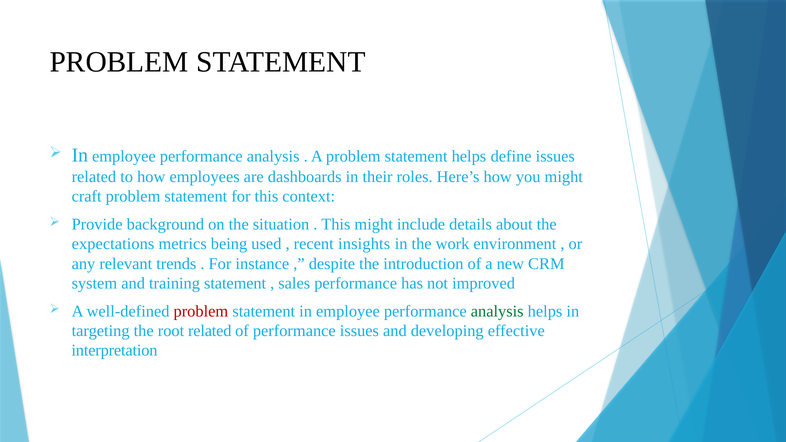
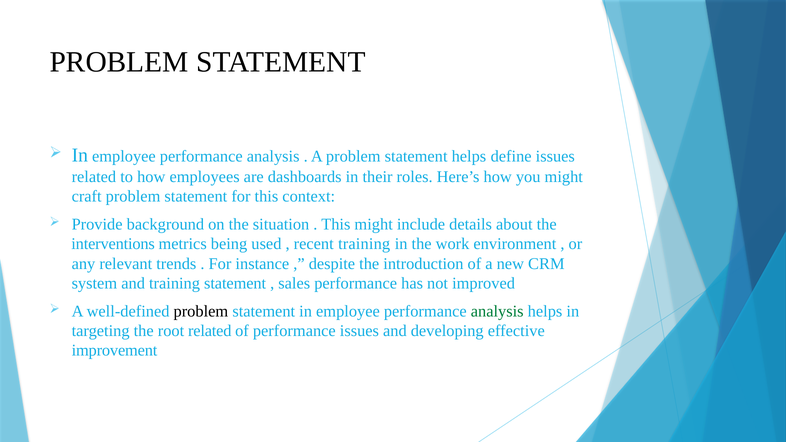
expectations: expectations -> interventions
recent insights: insights -> training
problem at (201, 311) colour: red -> black
interpretation: interpretation -> improvement
